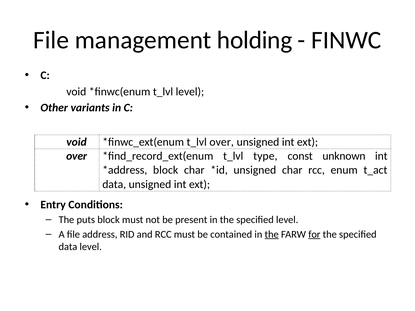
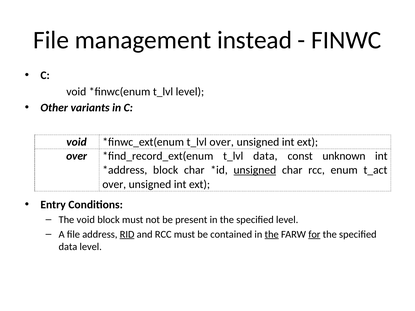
holding: holding -> instead
t_lvl type: type -> data
unsigned at (255, 170) underline: none -> present
data at (114, 184): data -> over
The puts: puts -> void
RID underline: none -> present
